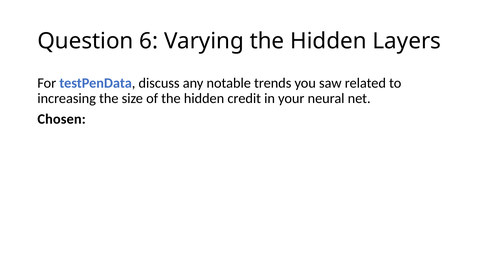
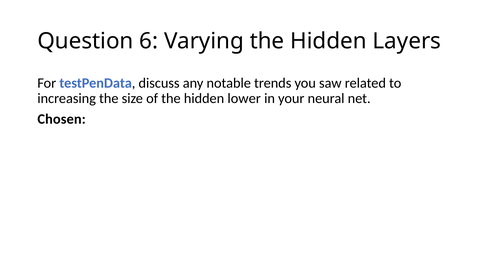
credit: credit -> lower
